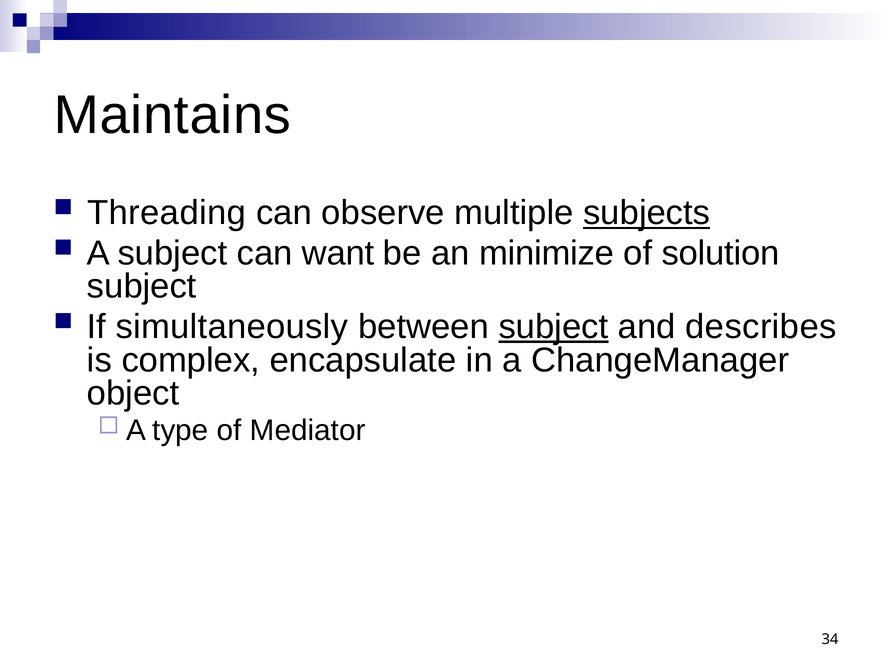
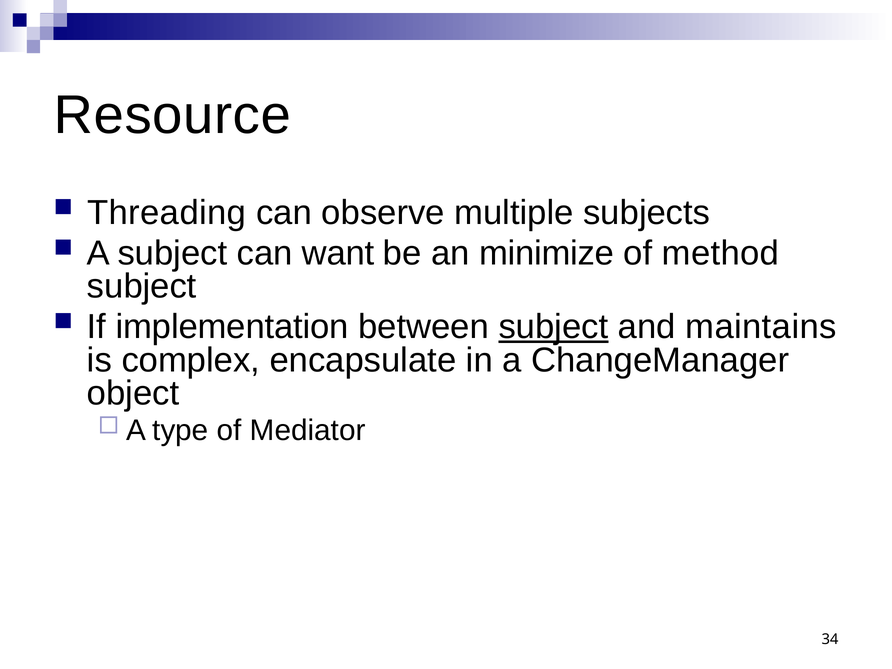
Maintains: Maintains -> Resource
subjects underline: present -> none
solution: solution -> method
simultaneously: simultaneously -> implementation
describes: describes -> maintains
